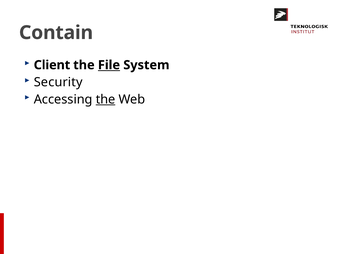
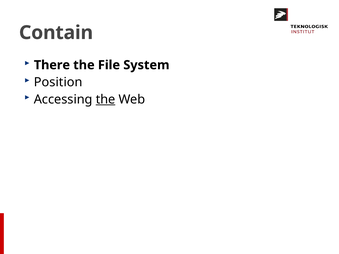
Client: Client -> There
File underline: present -> none
Security: Security -> Position
